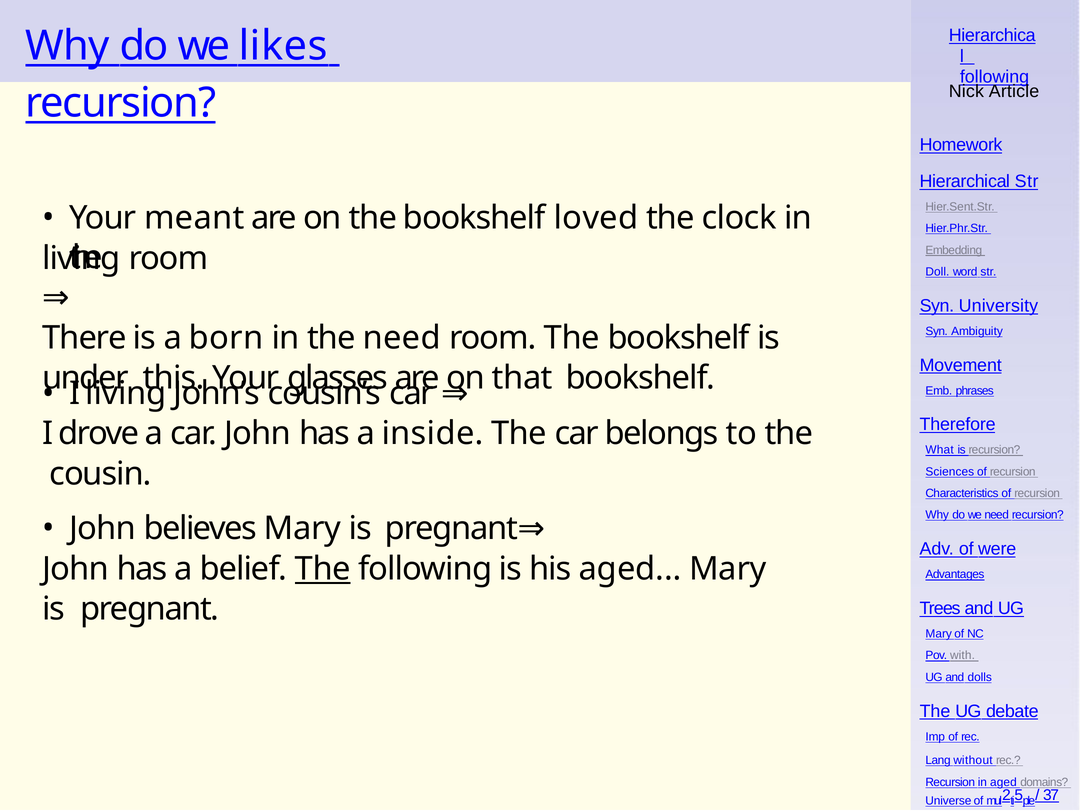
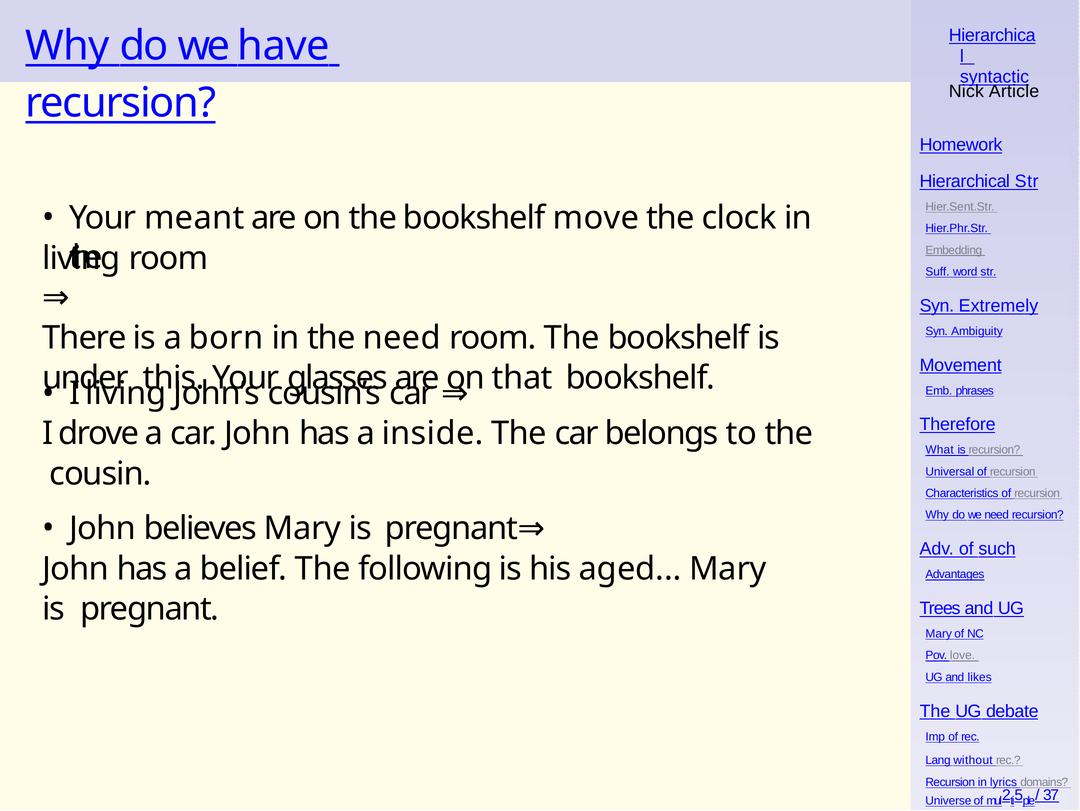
likes: likes -> have
following at (995, 77): following -> syntactic
loved: loved -> move
Doll: Doll -> Suff
University: University -> Extremely
Sciences: Sciences -> Universal
were: were -> such
The at (323, 569) underline: present -> none
with: with -> love
dolls: dolls -> likes
in aged: aged -> lyrics
